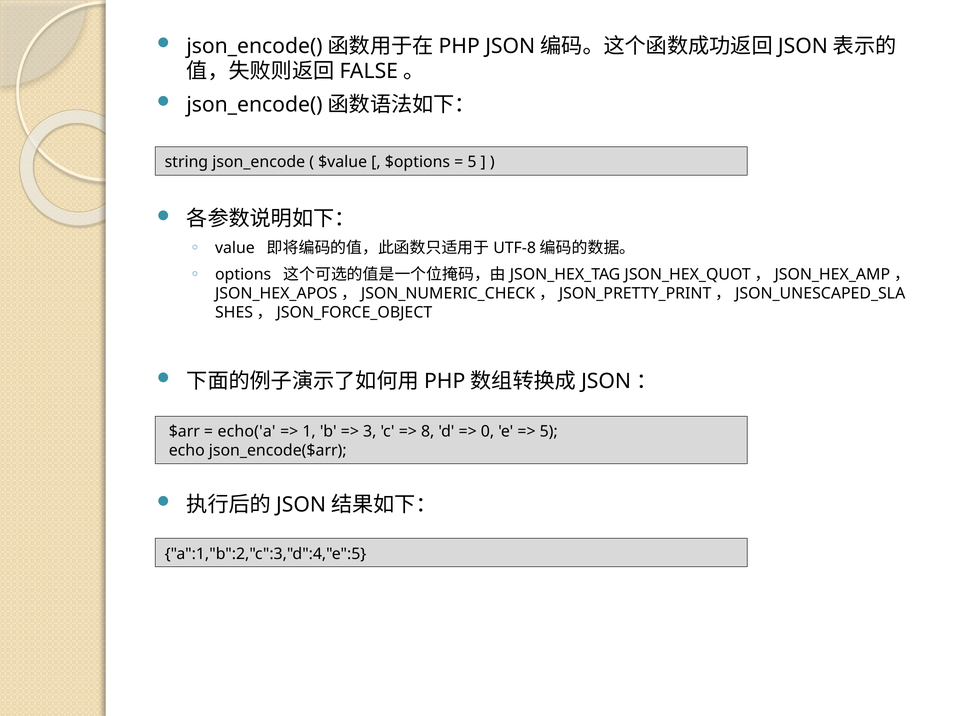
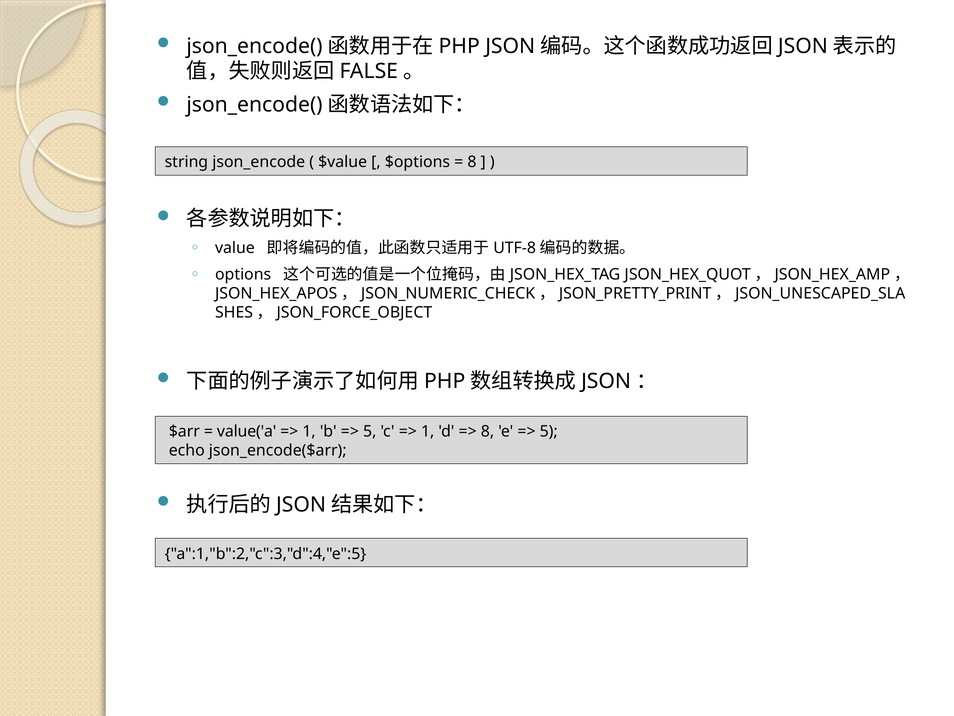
5 at (472, 162): 5 -> 8
echo('a: echo('a -> value('a
3 at (370, 431): 3 -> 5
8 at (428, 431): 8 -> 1
0 at (487, 431): 0 -> 8
